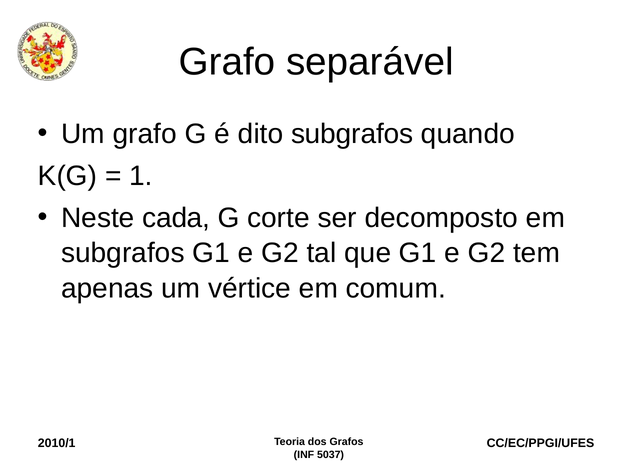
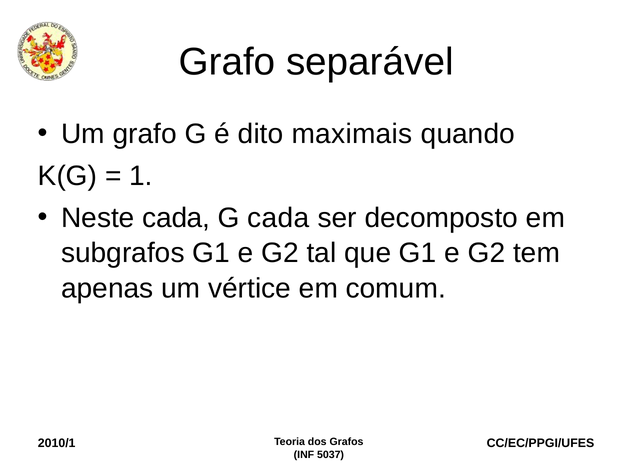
dito subgrafos: subgrafos -> maximais
G corte: corte -> cada
